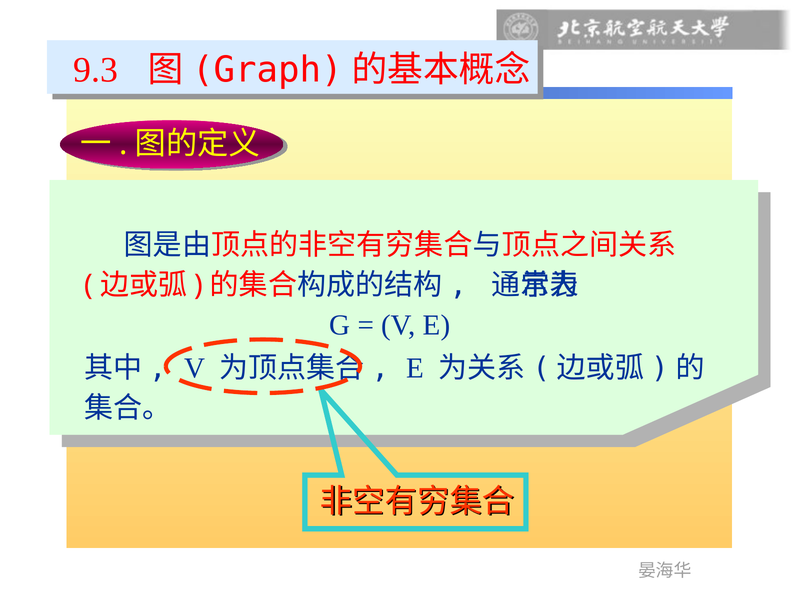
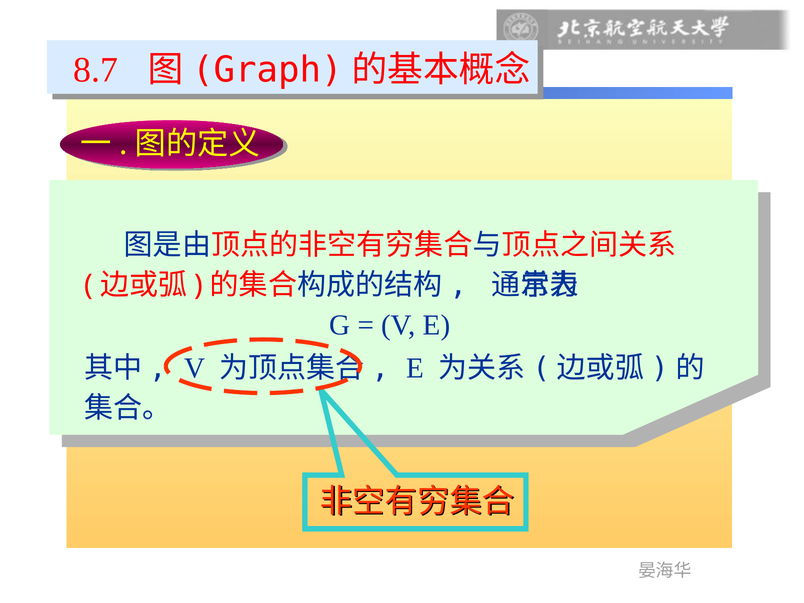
9.3: 9.3 -> 8.7
